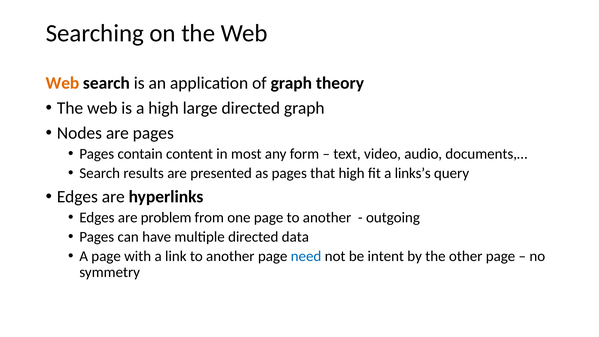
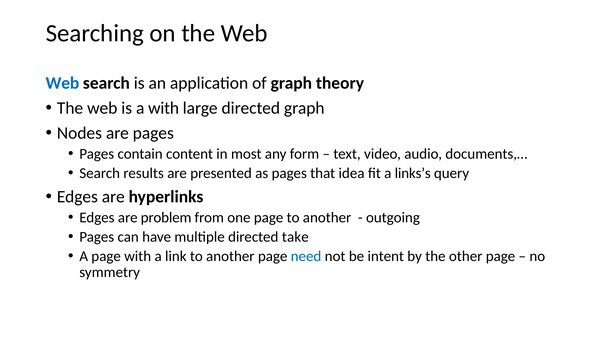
Web at (62, 83) colour: orange -> blue
a high: high -> with
that high: high -> idea
data: data -> take
